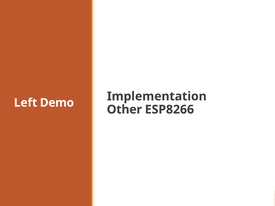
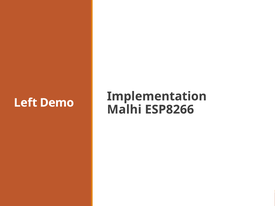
Other: Other -> Malhi
